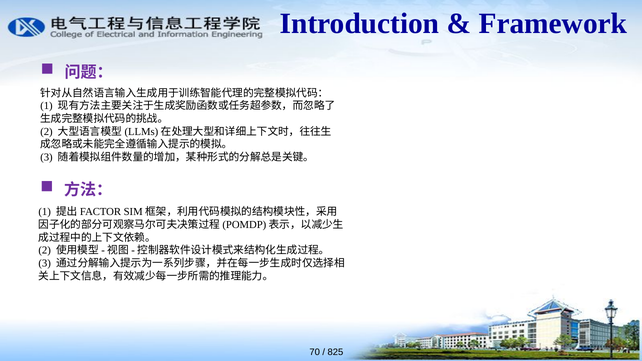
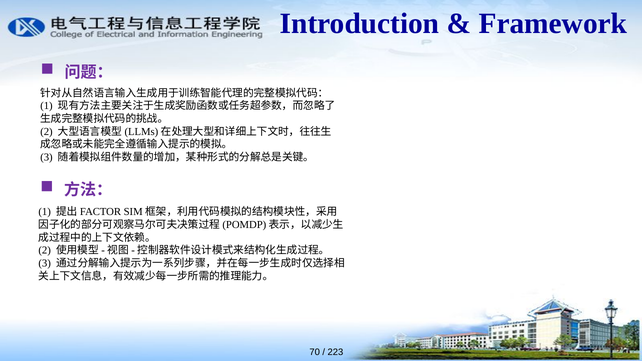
825: 825 -> 223
